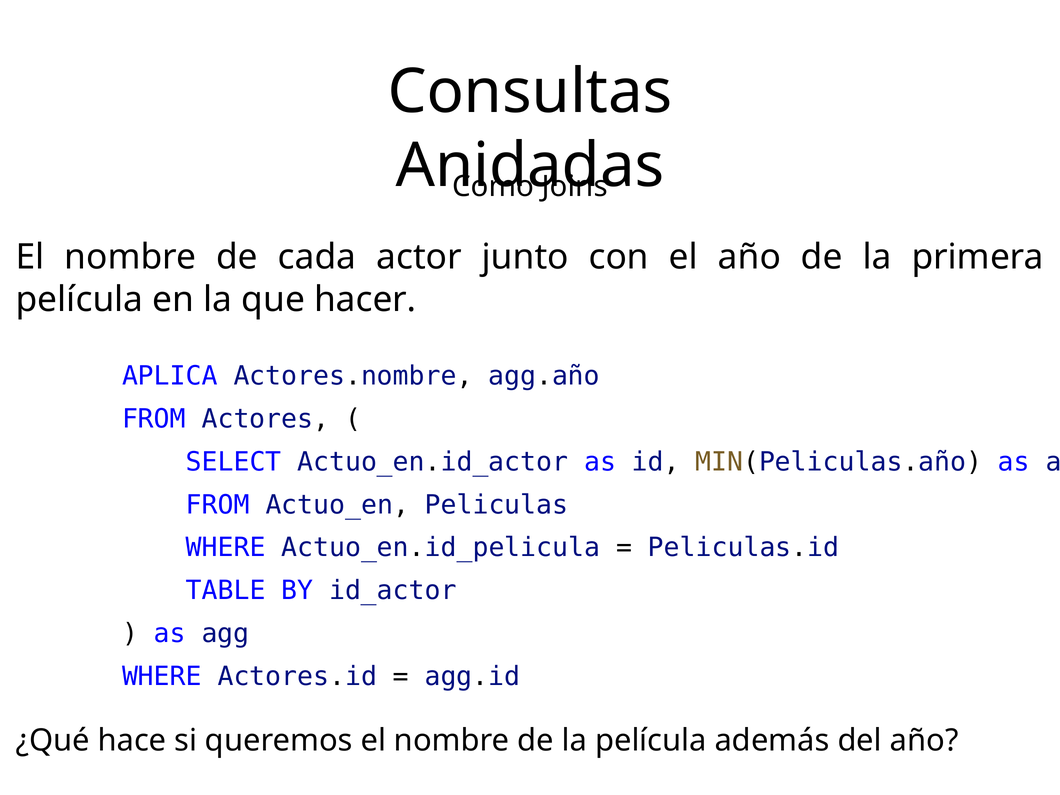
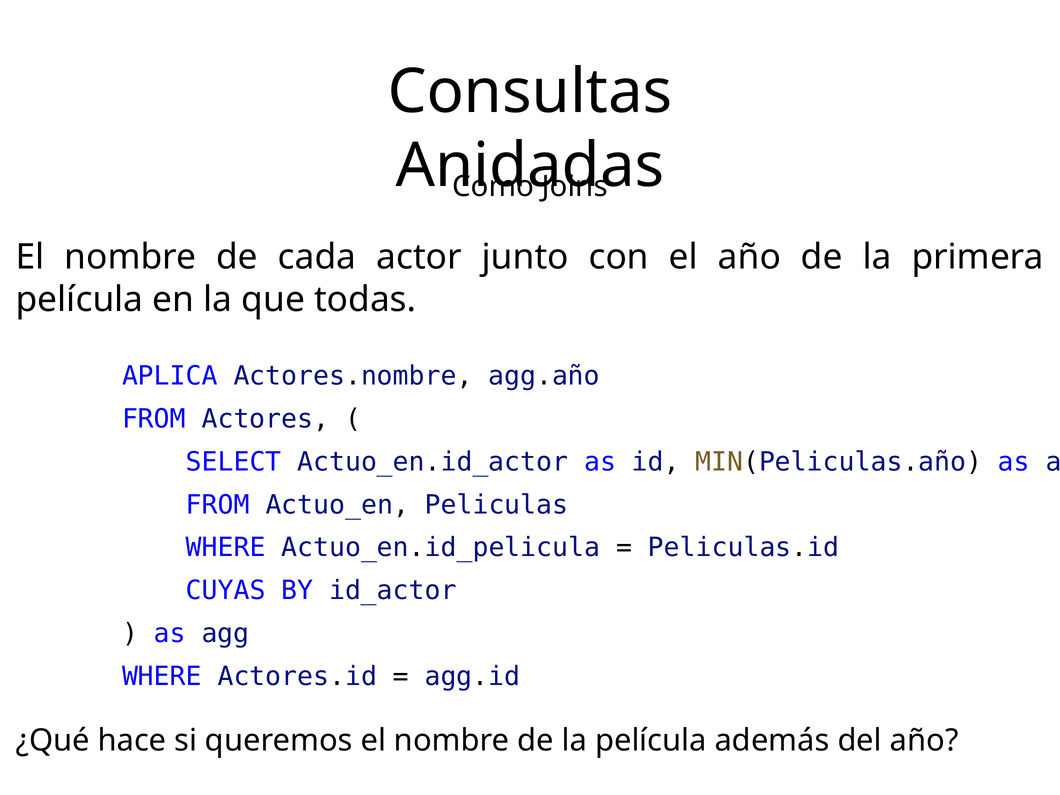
hacer: hacer -> todas
TABLE: TABLE -> CUYAS
